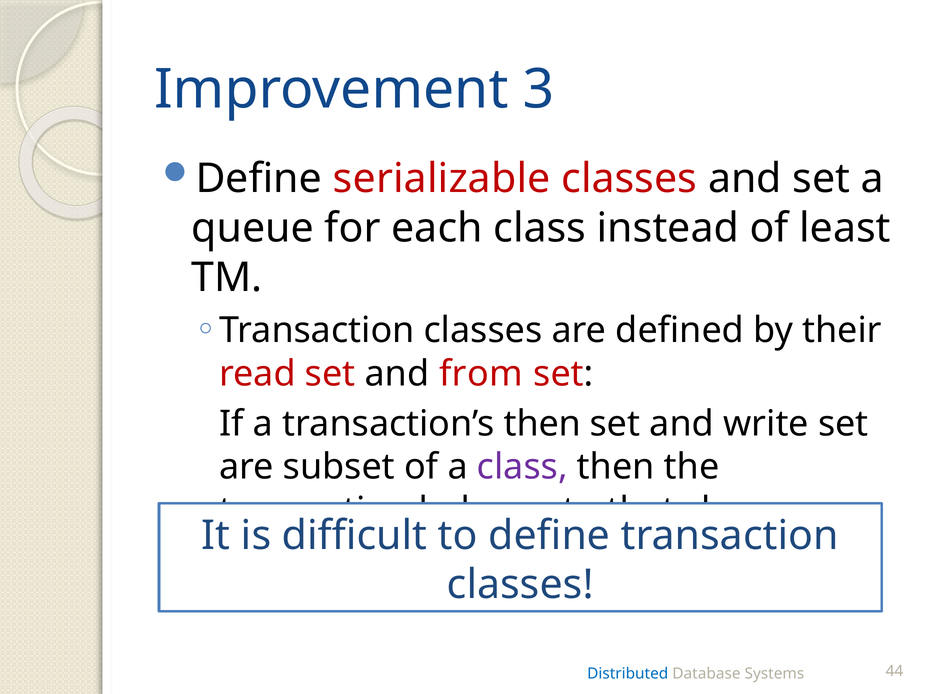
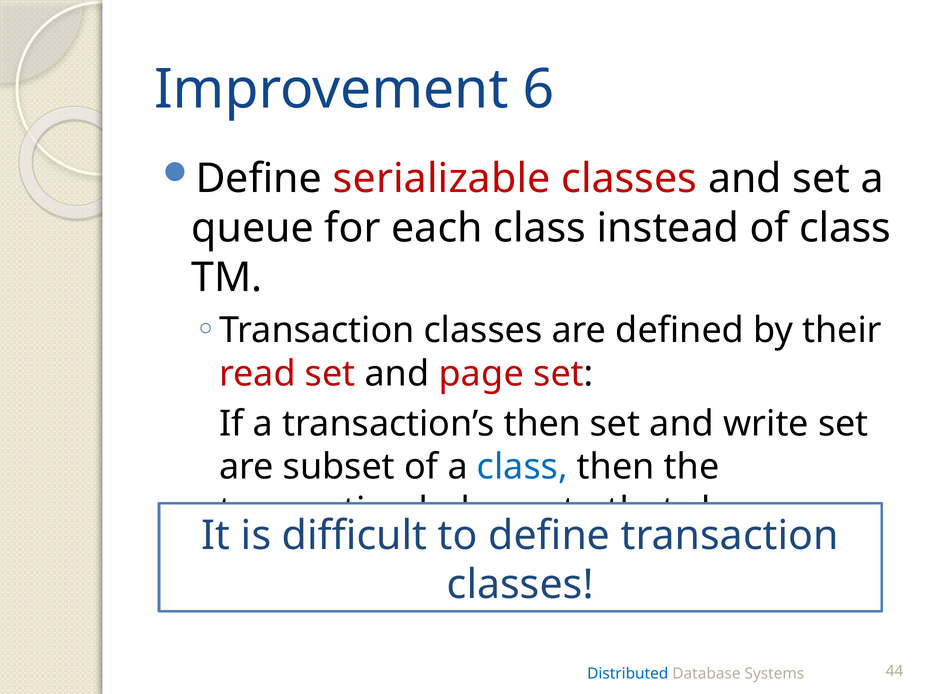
3: 3 -> 6
of least: least -> class
from: from -> page
class at (522, 467) colour: purple -> blue
